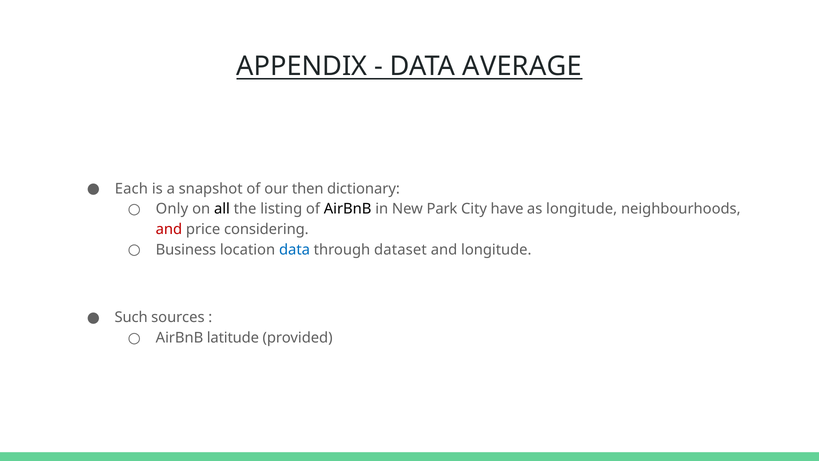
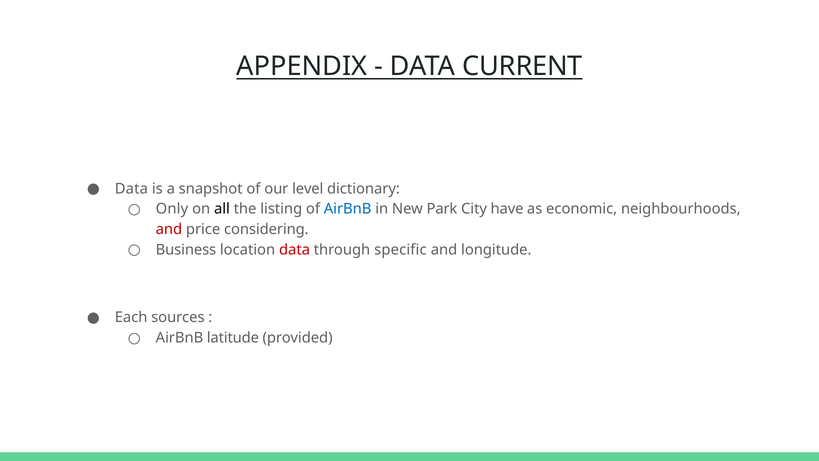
AVERAGE: AVERAGE -> CURRENT
Each at (131, 189): Each -> Data
then: then -> level
AirBnB at (348, 209) colour: black -> blue
as longitude: longitude -> economic
data at (295, 249) colour: blue -> red
dataset: dataset -> specific
Such: Such -> Each
